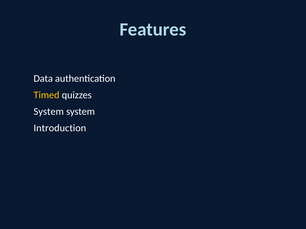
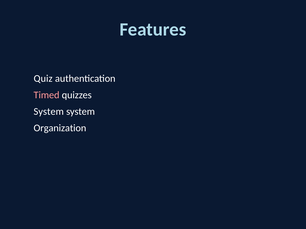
Data: Data -> Quiz
Timed colour: yellow -> pink
Introduction: Introduction -> Organization
